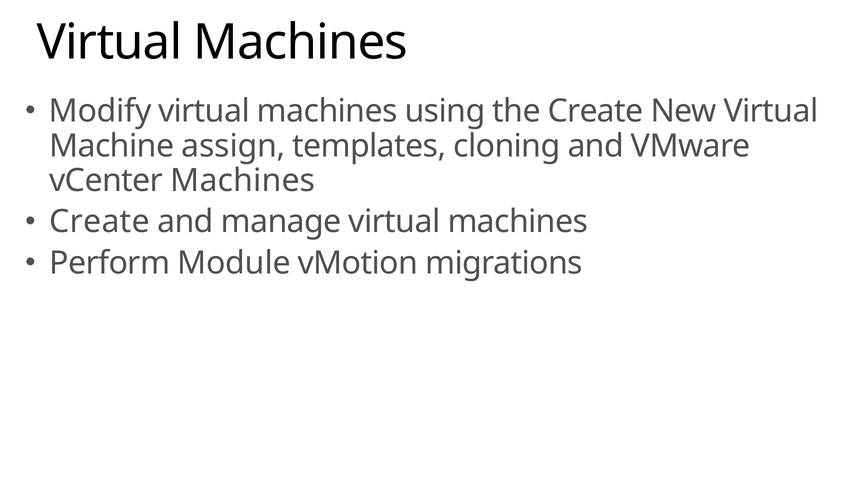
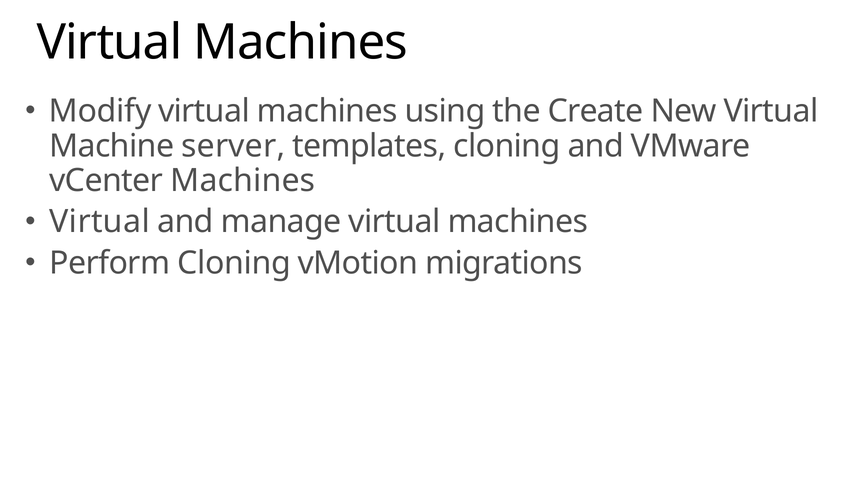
assign: assign -> server
Create at (100, 222): Create -> Virtual
Perform Module: Module -> Cloning
